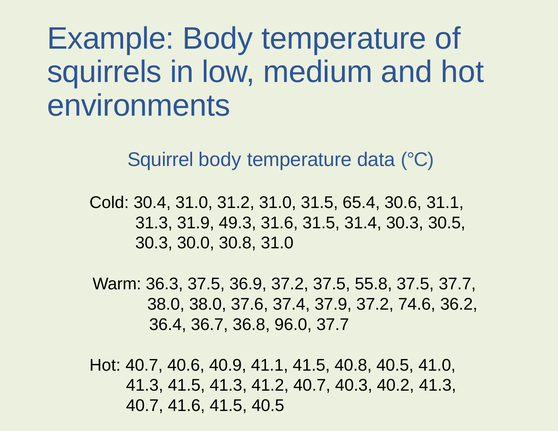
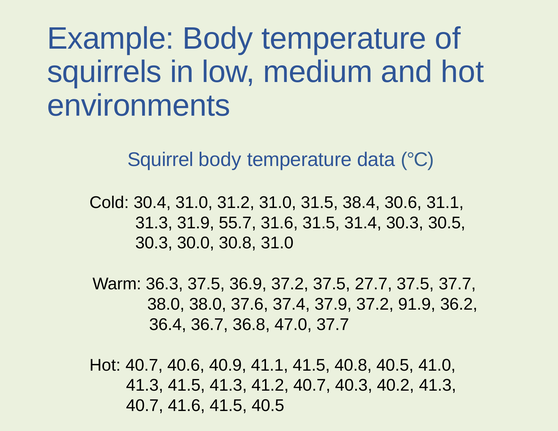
65.4: 65.4 -> 38.4
49.3: 49.3 -> 55.7
55.8: 55.8 -> 27.7
74.6: 74.6 -> 91.9
96.0: 96.0 -> 47.0
